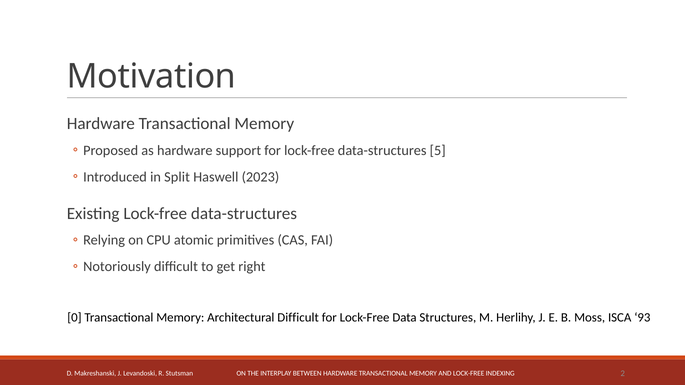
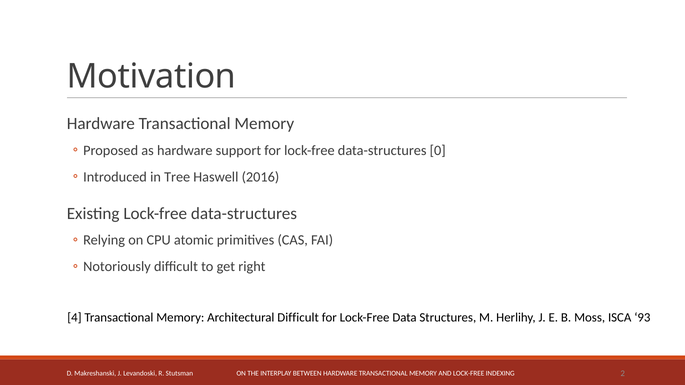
5: 5 -> 0
Split: Split -> Tree
2023: 2023 -> 2016
0: 0 -> 4
